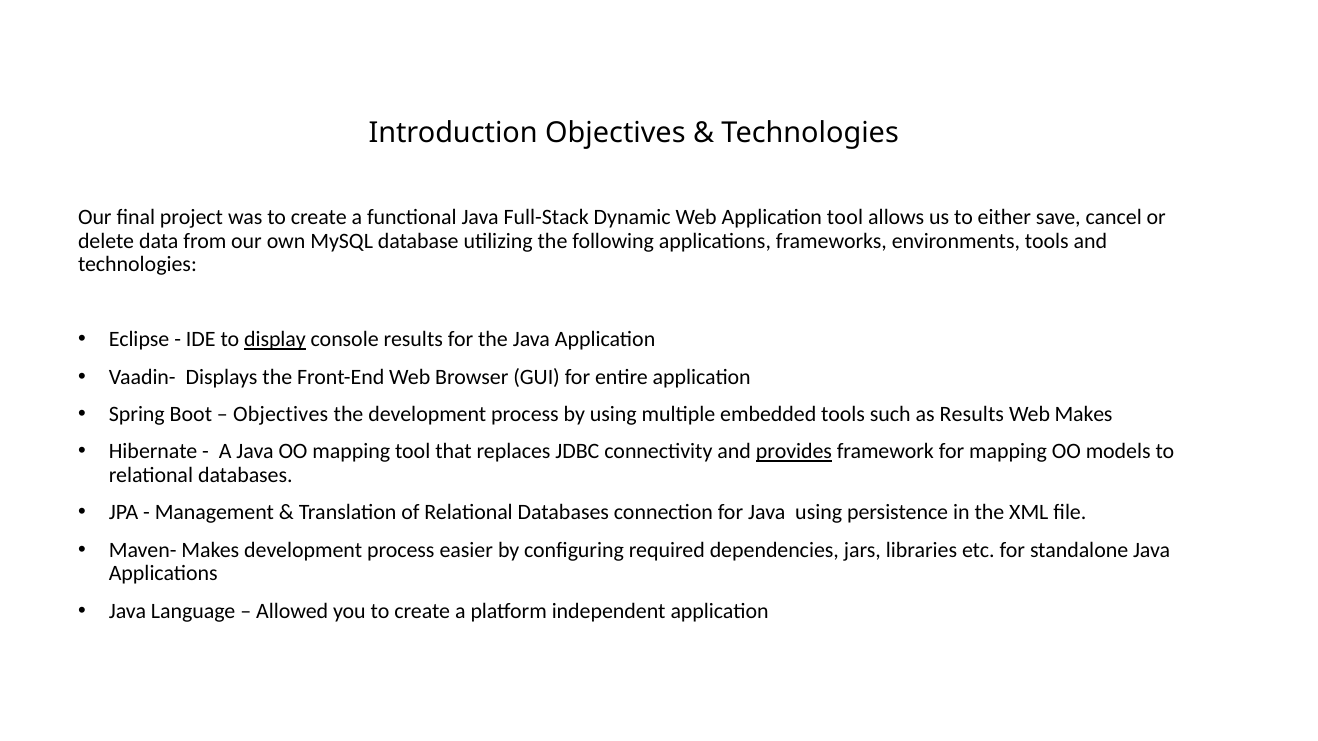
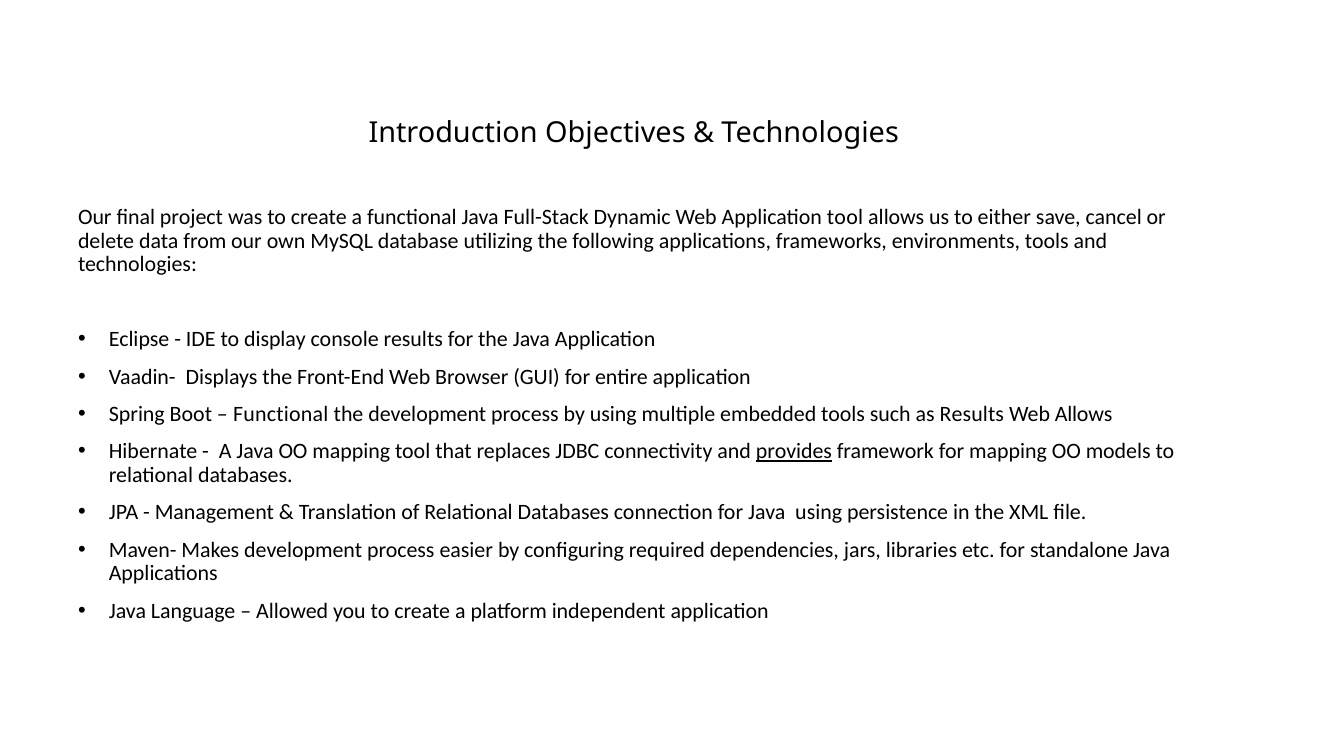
display underline: present -> none
Objectives at (281, 414): Objectives -> Functional
Web Makes: Makes -> Allows
